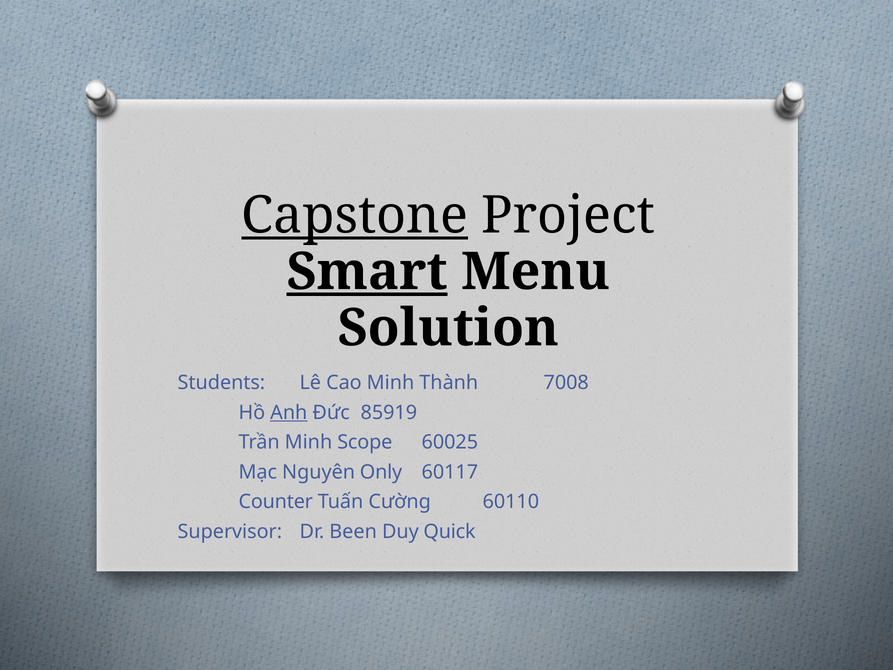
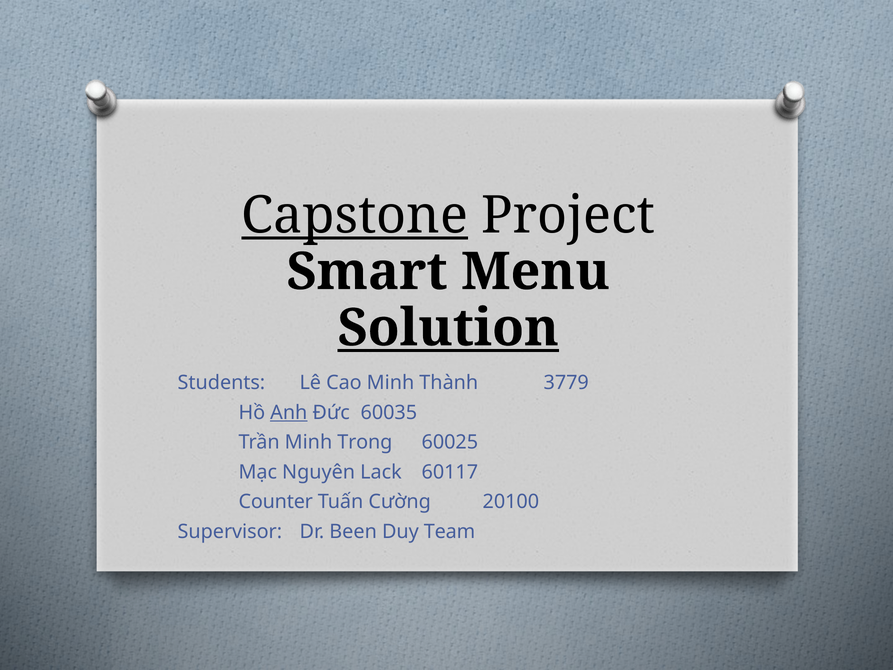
Smart underline: present -> none
Solution underline: none -> present
7008: 7008 -> 3779
85919: 85919 -> 60035
Scope: Scope -> Trong
Only: Only -> Lack
60110: 60110 -> 20100
Quick: Quick -> Team
